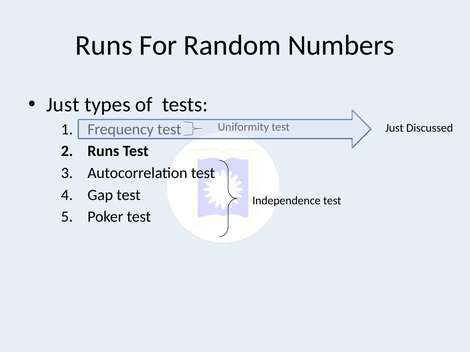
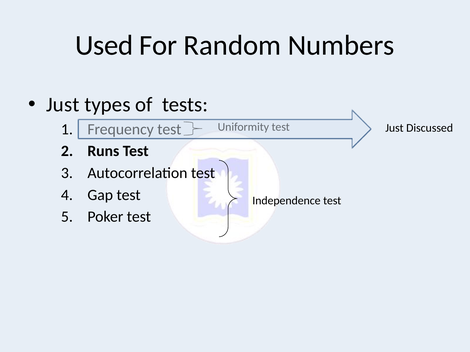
Runs at (104, 45): Runs -> Used
